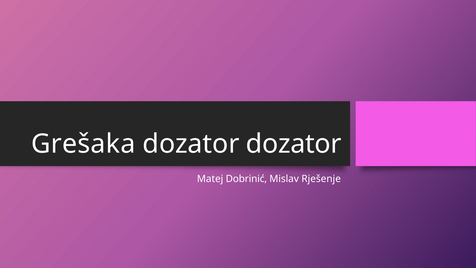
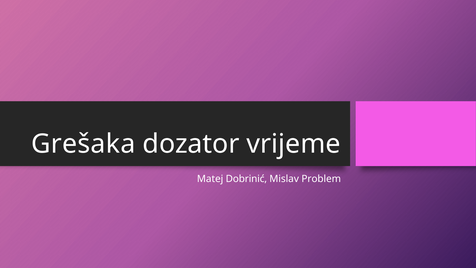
dozator dozator: dozator -> vrijeme
Rješenje: Rješenje -> Problem
